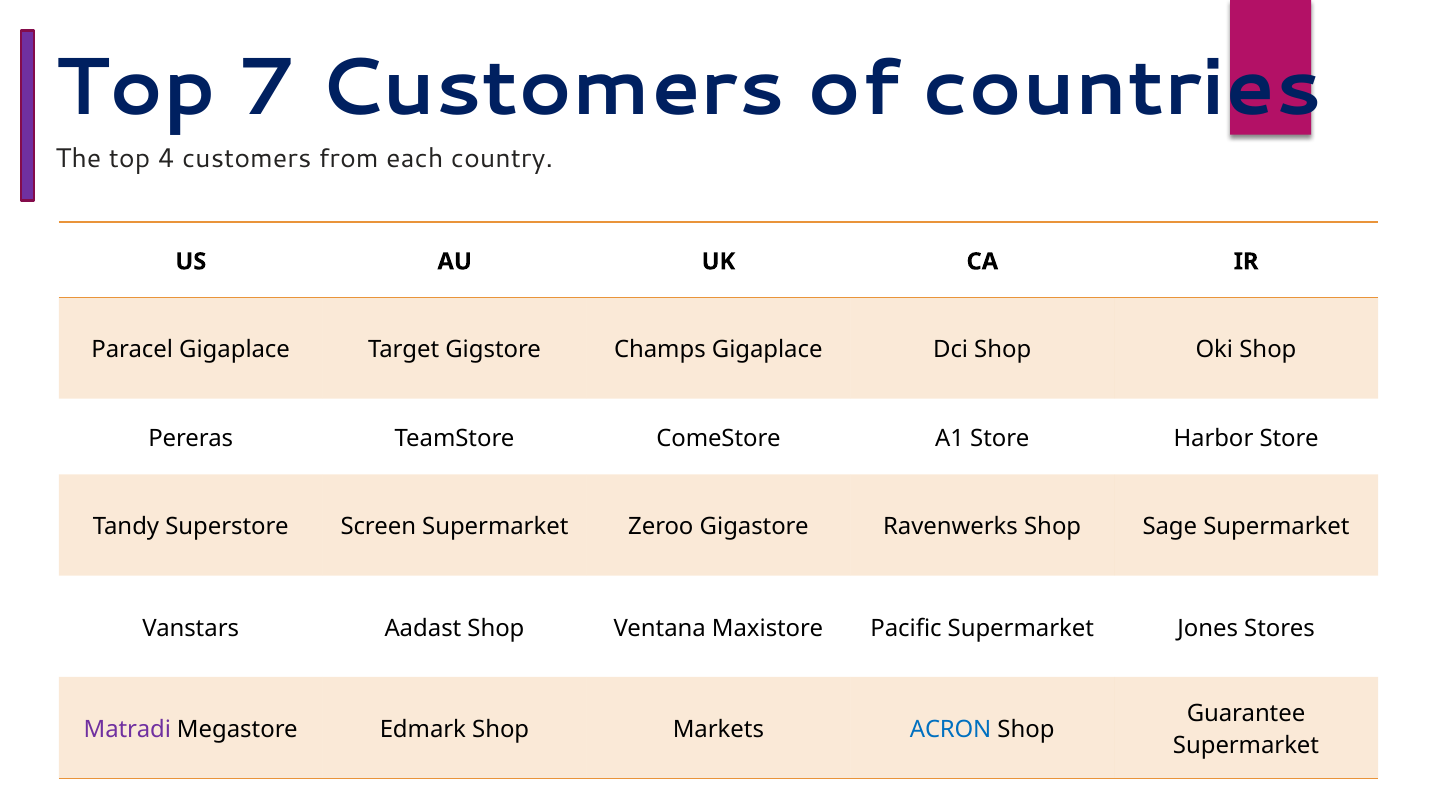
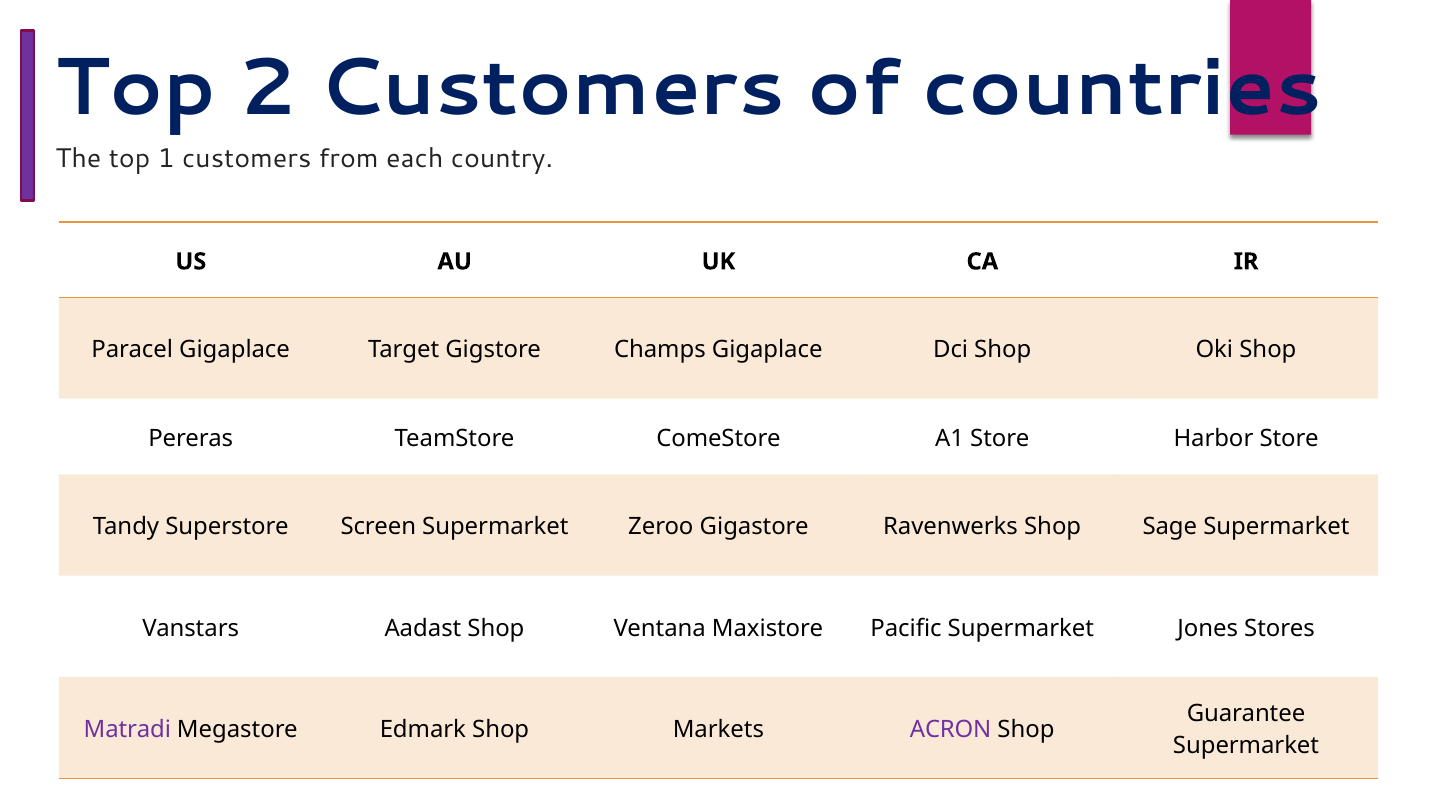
7: 7 -> 2
4: 4 -> 1
ACRON colour: blue -> purple
